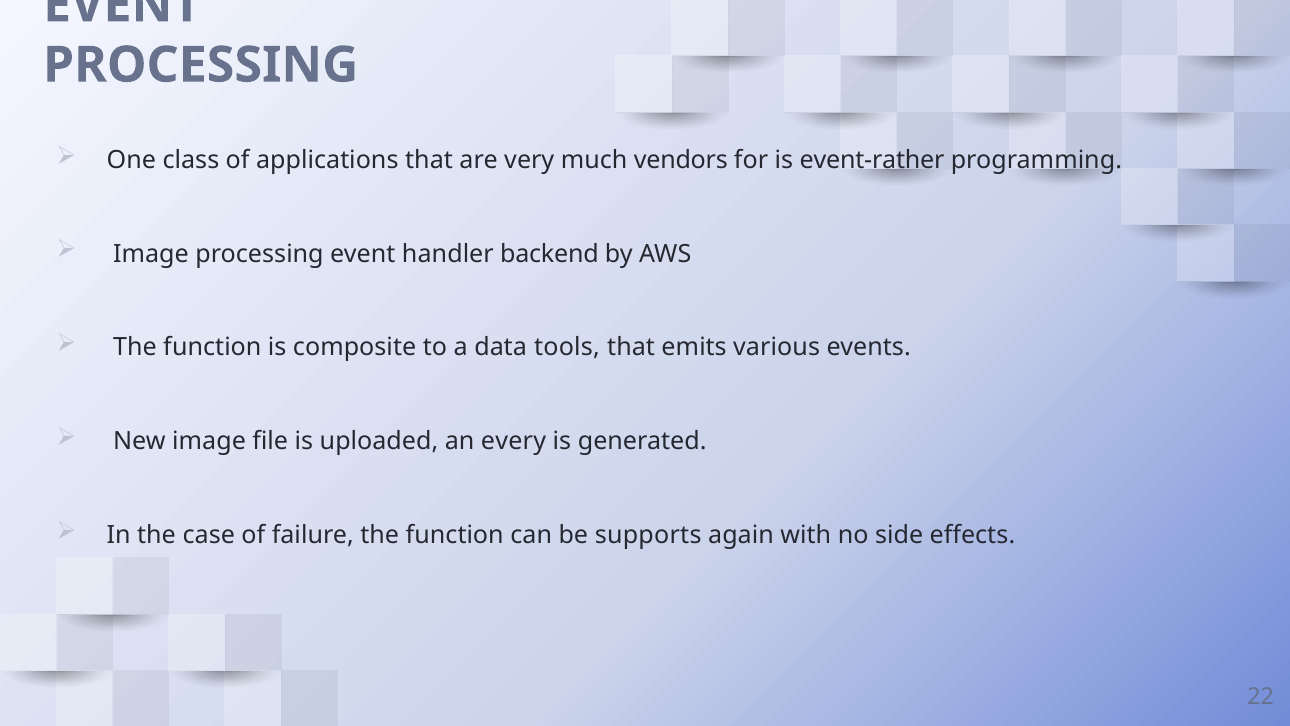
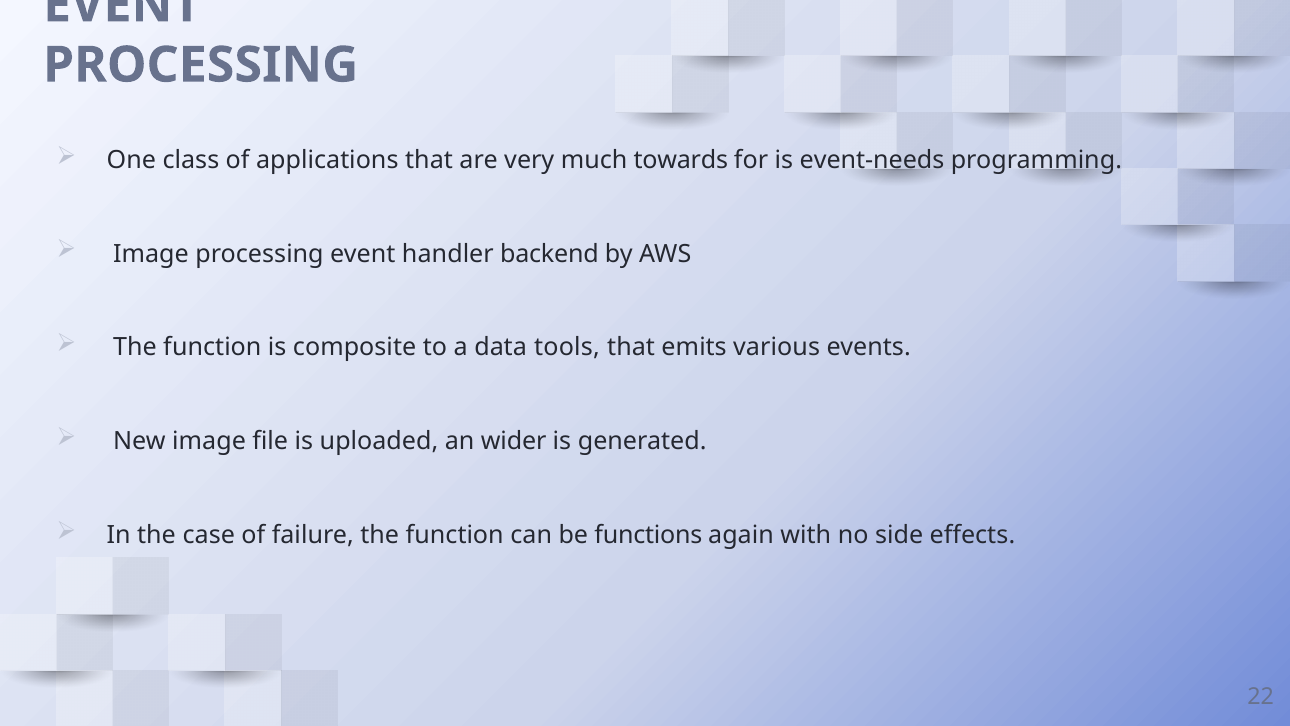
vendors: vendors -> towards
event-rather: event-rather -> event-needs
every: every -> wider
supports: supports -> functions
